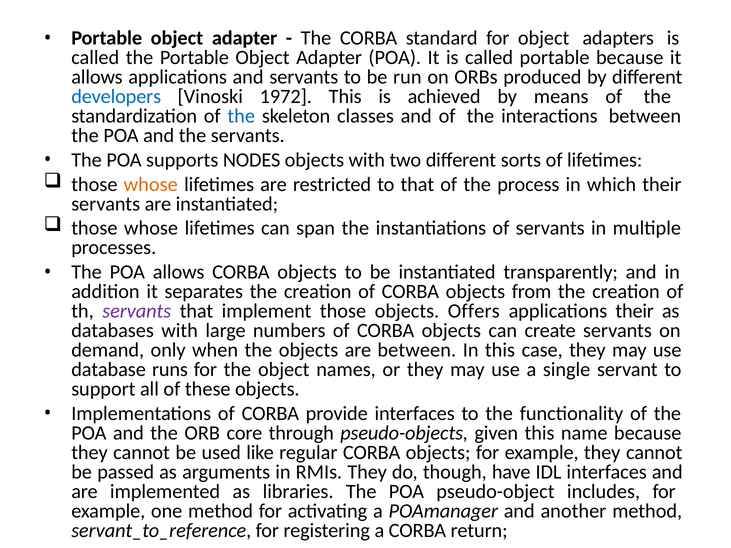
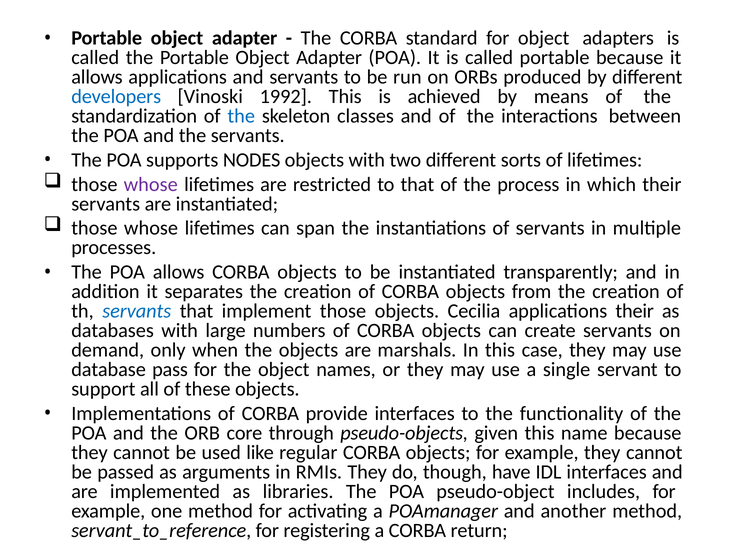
1972: 1972 -> 1992
whose at (151, 185) colour: orange -> purple
servants at (137, 311) colour: purple -> blue
Offers: Offers -> Cecilia
are between: between -> marshals
runs: runs -> pass
